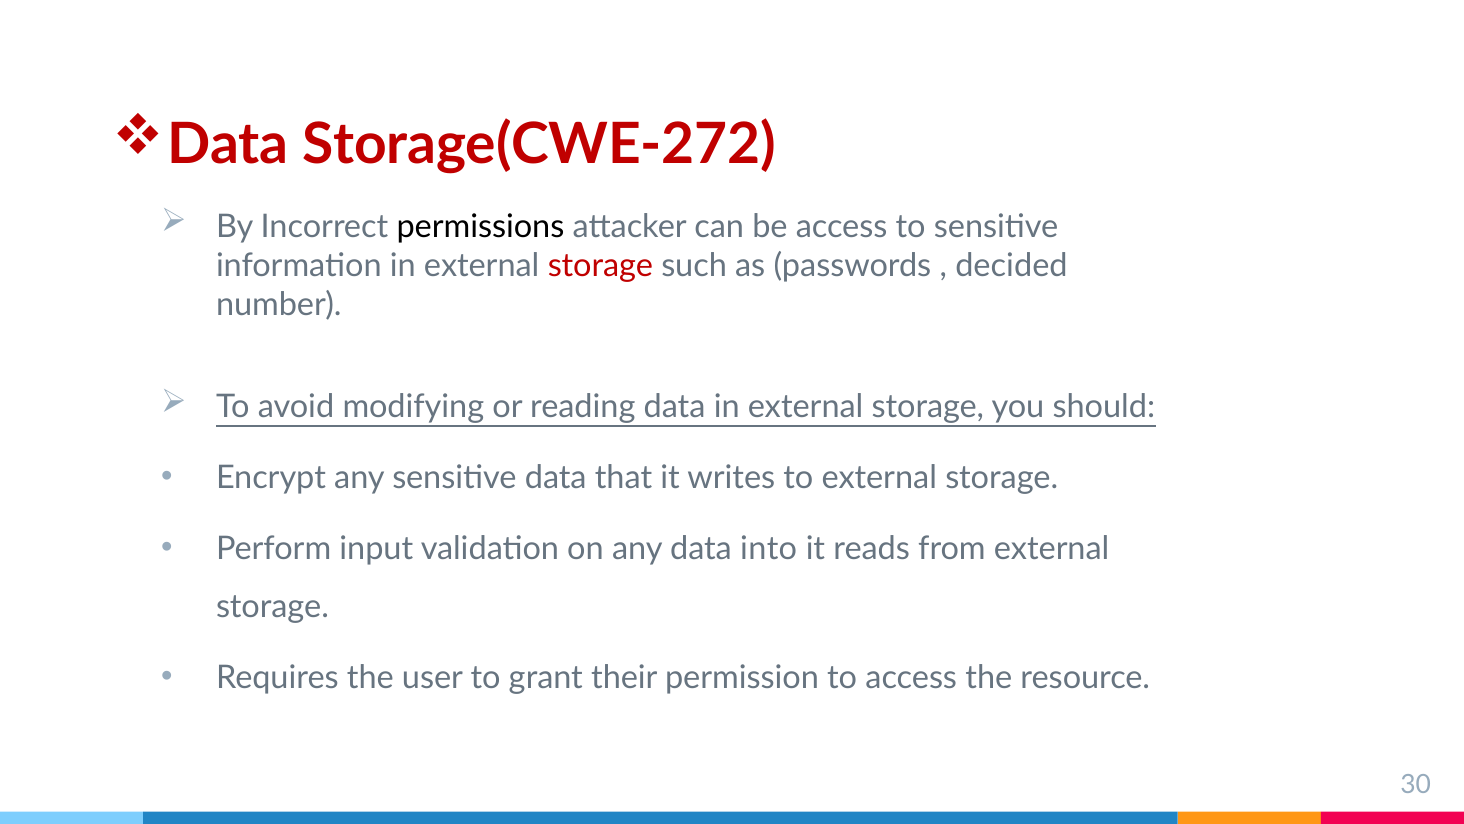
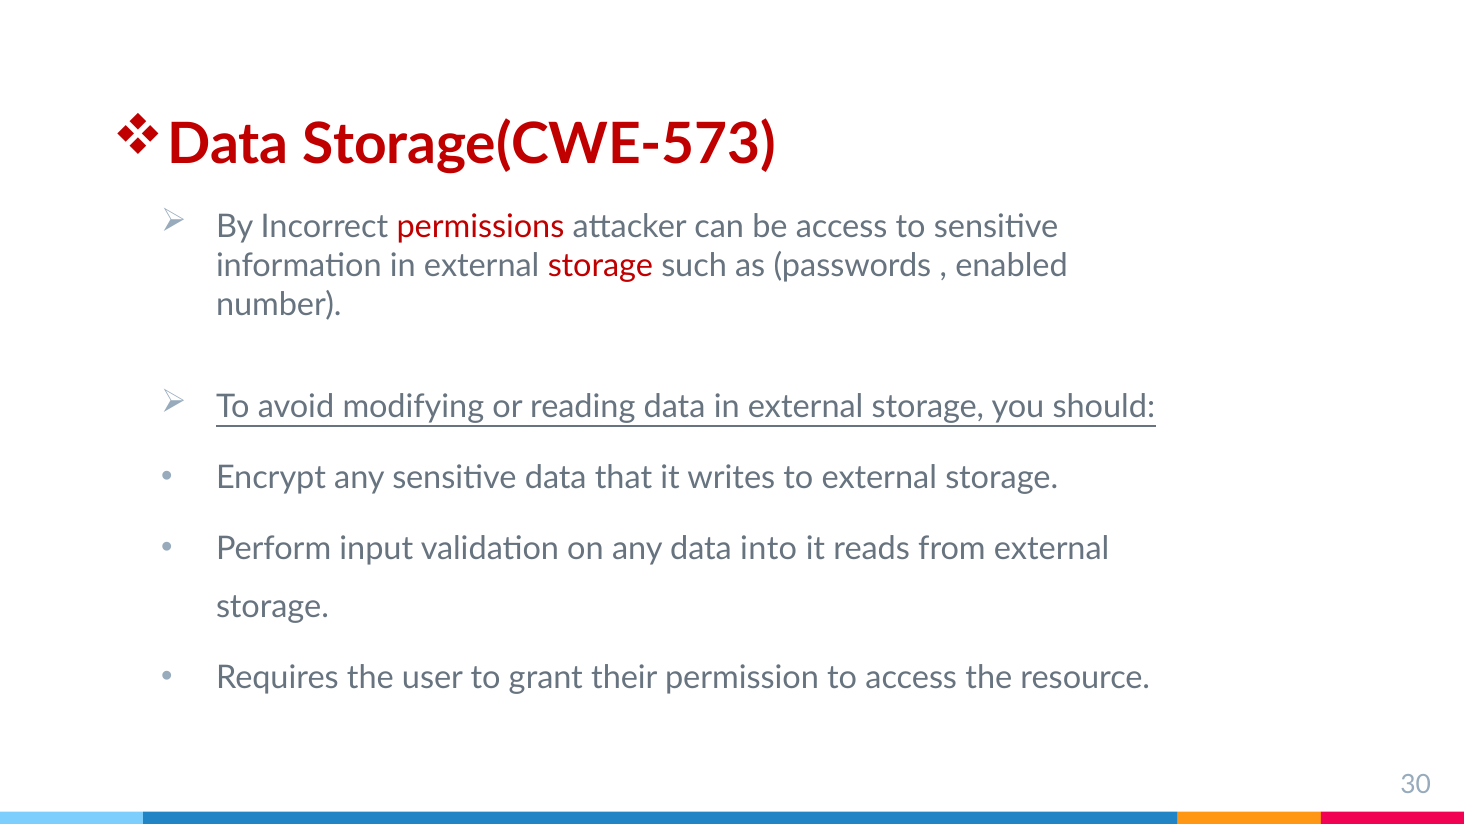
Storage(CWE-272: Storage(CWE-272 -> Storage(CWE-573
permissions colour: black -> red
decided: decided -> enabled
